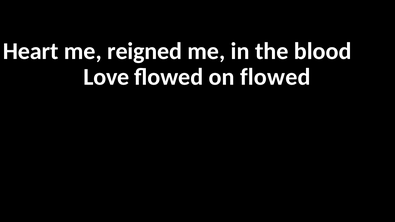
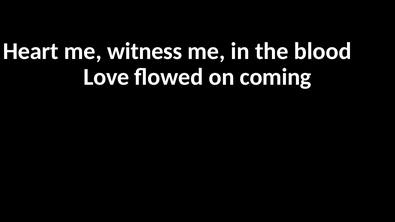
reigned: reigned -> witness
on flowed: flowed -> coming
